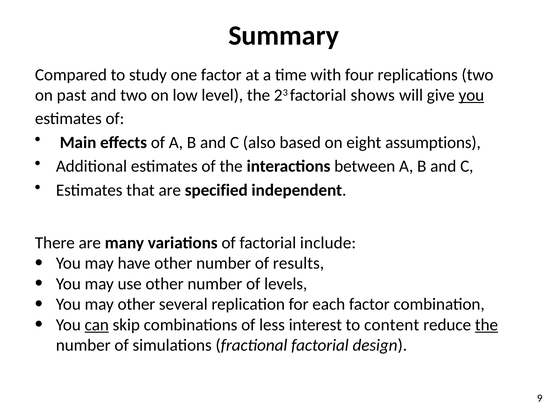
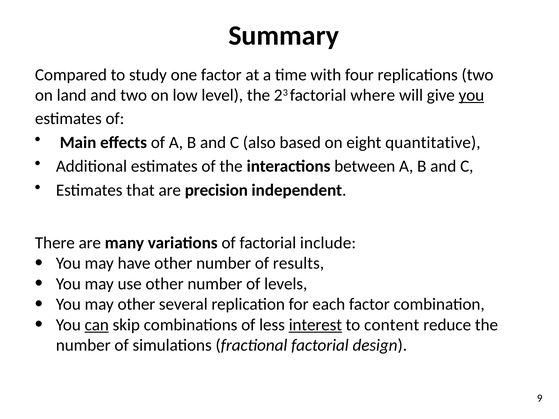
past: past -> land
shows: shows -> where
assumptions: assumptions -> quantitative
specified: specified -> precision
interest underline: none -> present
the at (487, 325) underline: present -> none
